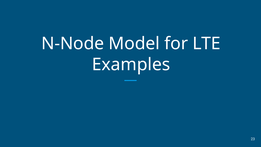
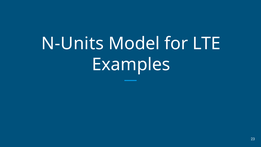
N-Node: N-Node -> N-Units
